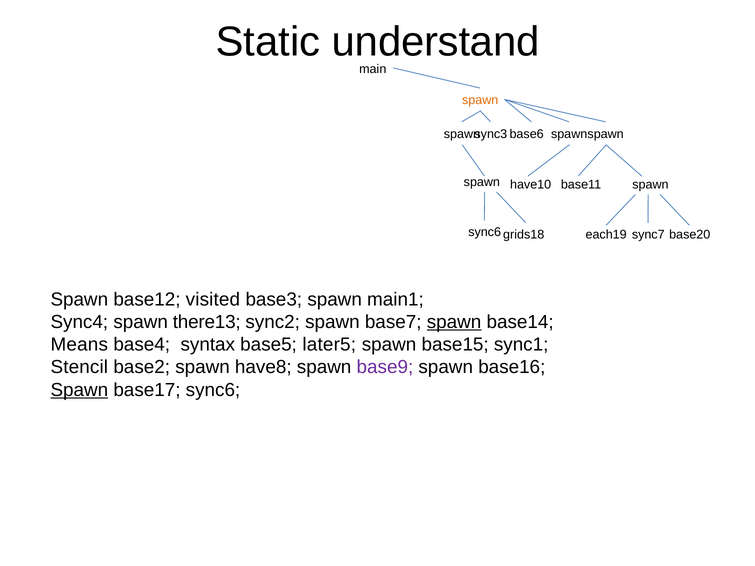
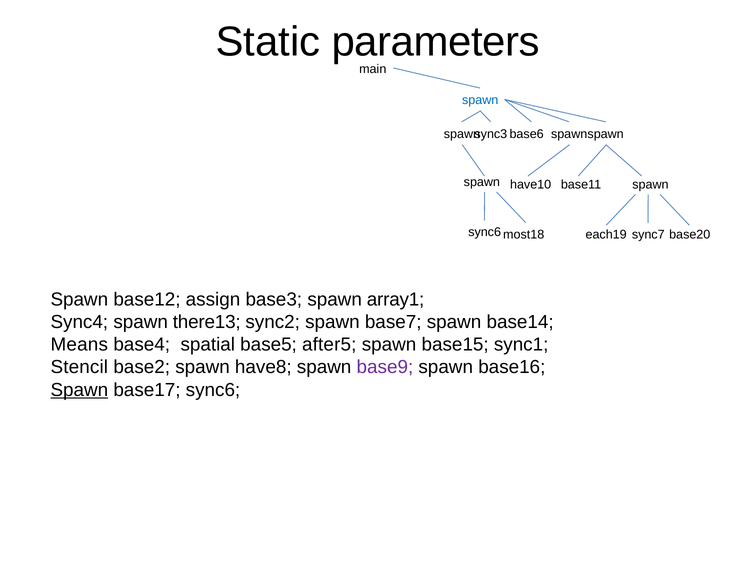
understand: understand -> parameters
spawn at (480, 100) colour: orange -> blue
grids18: grids18 -> most18
visited: visited -> assign
main1: main1 -> array1
spawn at (454, 322) underline: present -> none
syntax: syntax -> spatial
later5: later5 -> after5
